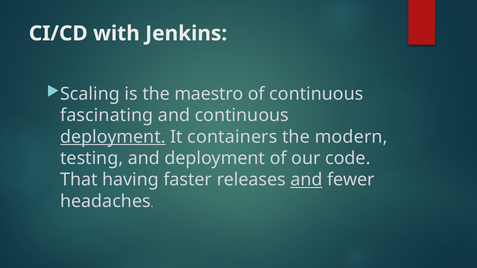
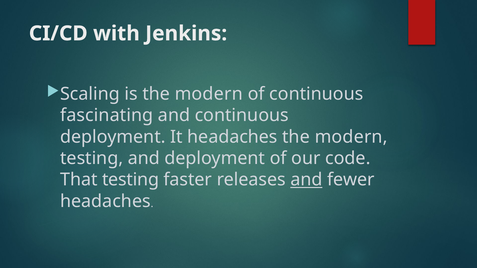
is the maestro: maestro -> modern
deployment at (113, 137) underline: present -> none
It containers: containers -> headaches
That having: having -> testing
